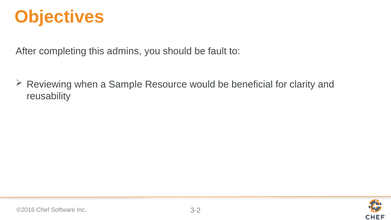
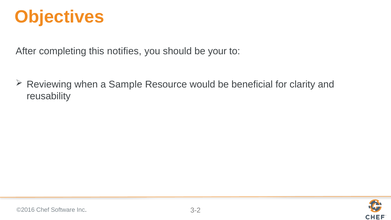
admins: admins -> notifies
fault: fault -> your
